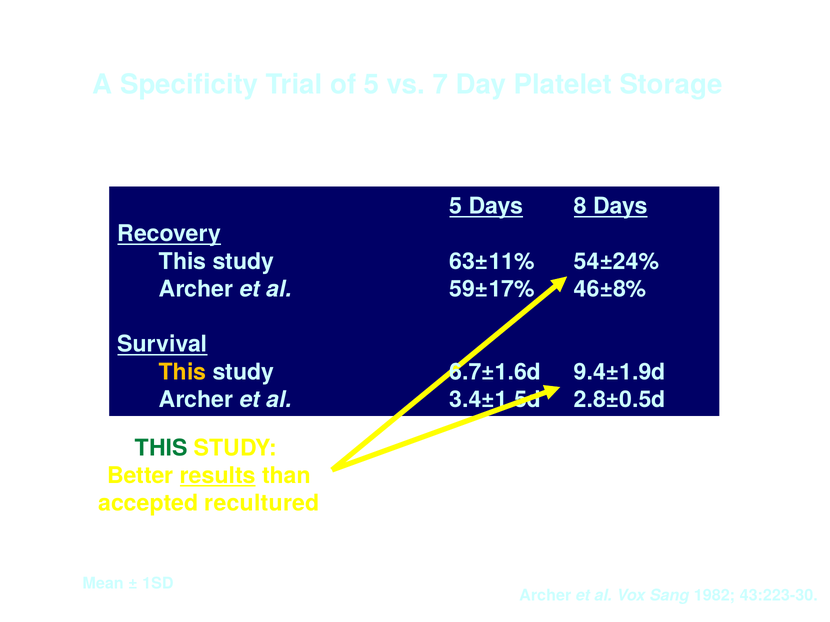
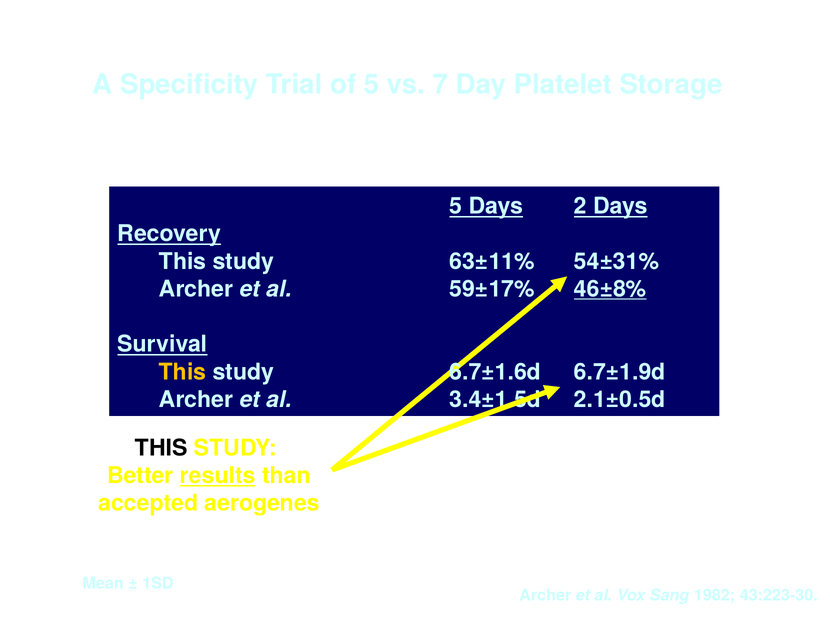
8: 8 -> 2
54±24%: 54±24% -> 54±31%
46±8% underline: none -> present
9.4±1.9d: 9.4±1.9d -> 6.7±1.9d
2.8±0.5d: 2.8±0.5d -> 2.1±0.5d
THIS at (161, 448) colour: green -> black
recultured: recultured -> aerogenes
